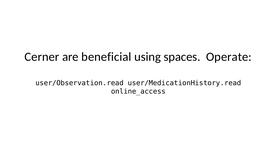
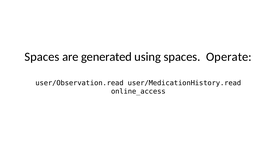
Cerner at (42, 57): Cerner -> Spaces
beneficial: beneficial -> generated
